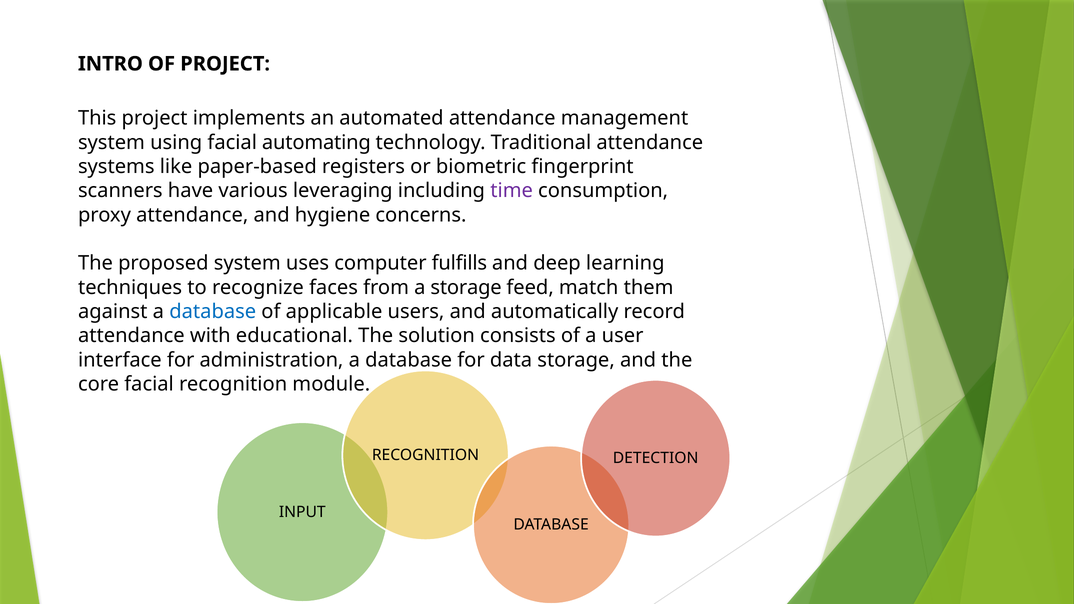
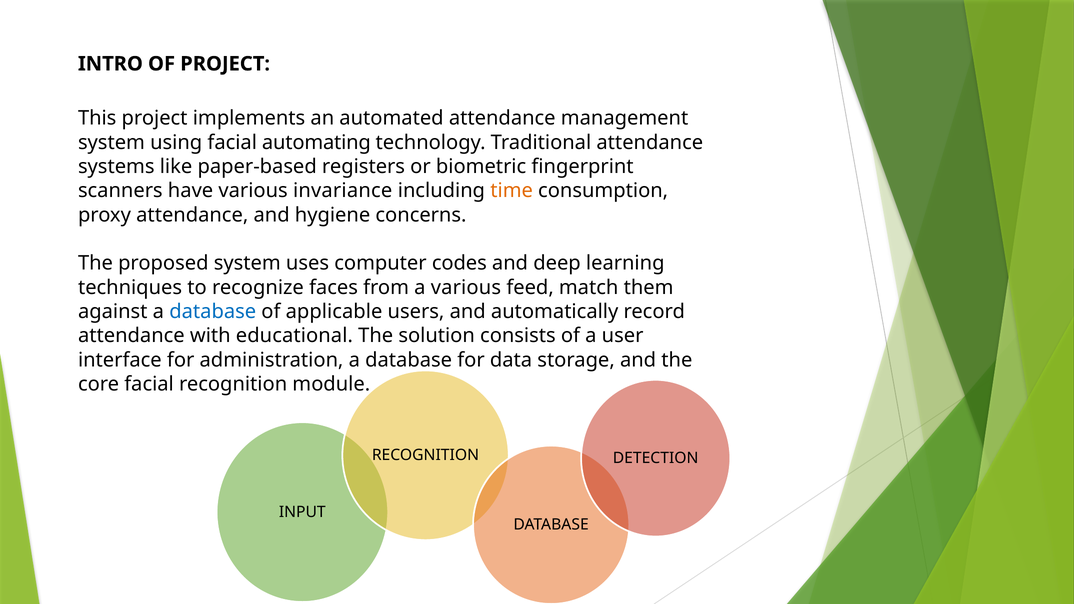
leveraging: leveraging -> invariance
time colour: purple -> orange
fulfills: fulfills -> codes
a storage: storage -> various
